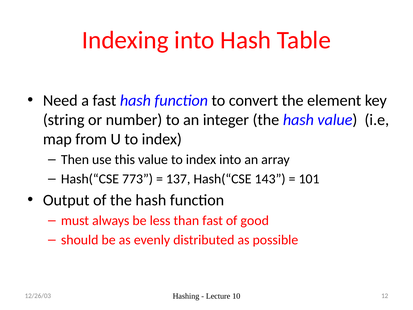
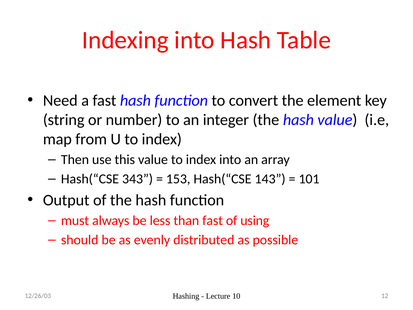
773: 773 -> 343
137: 137 -> 153
good: good -> using
